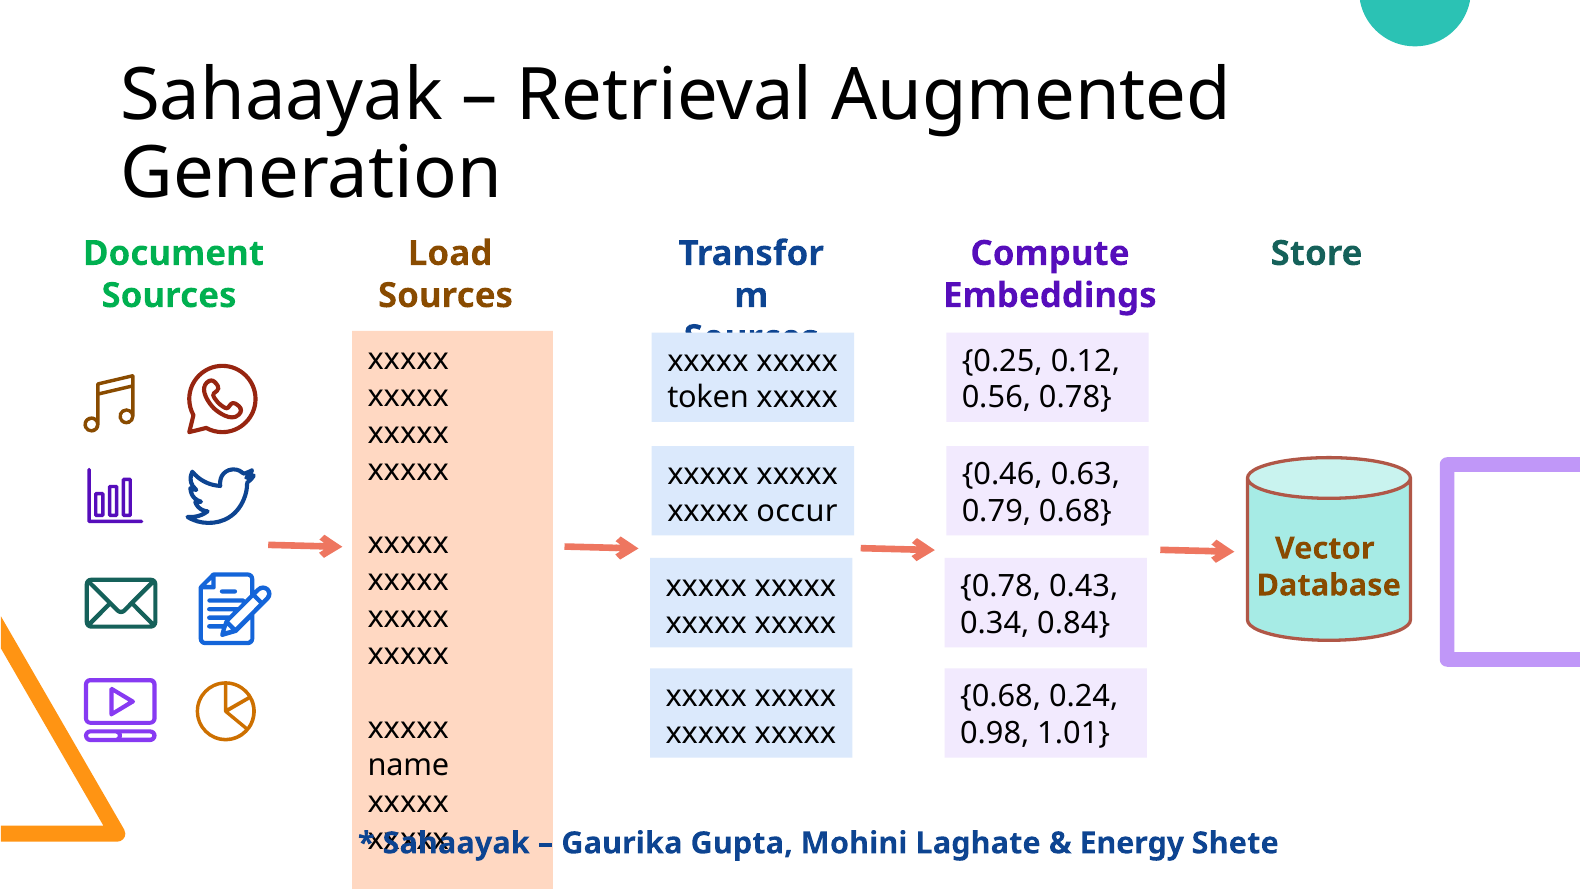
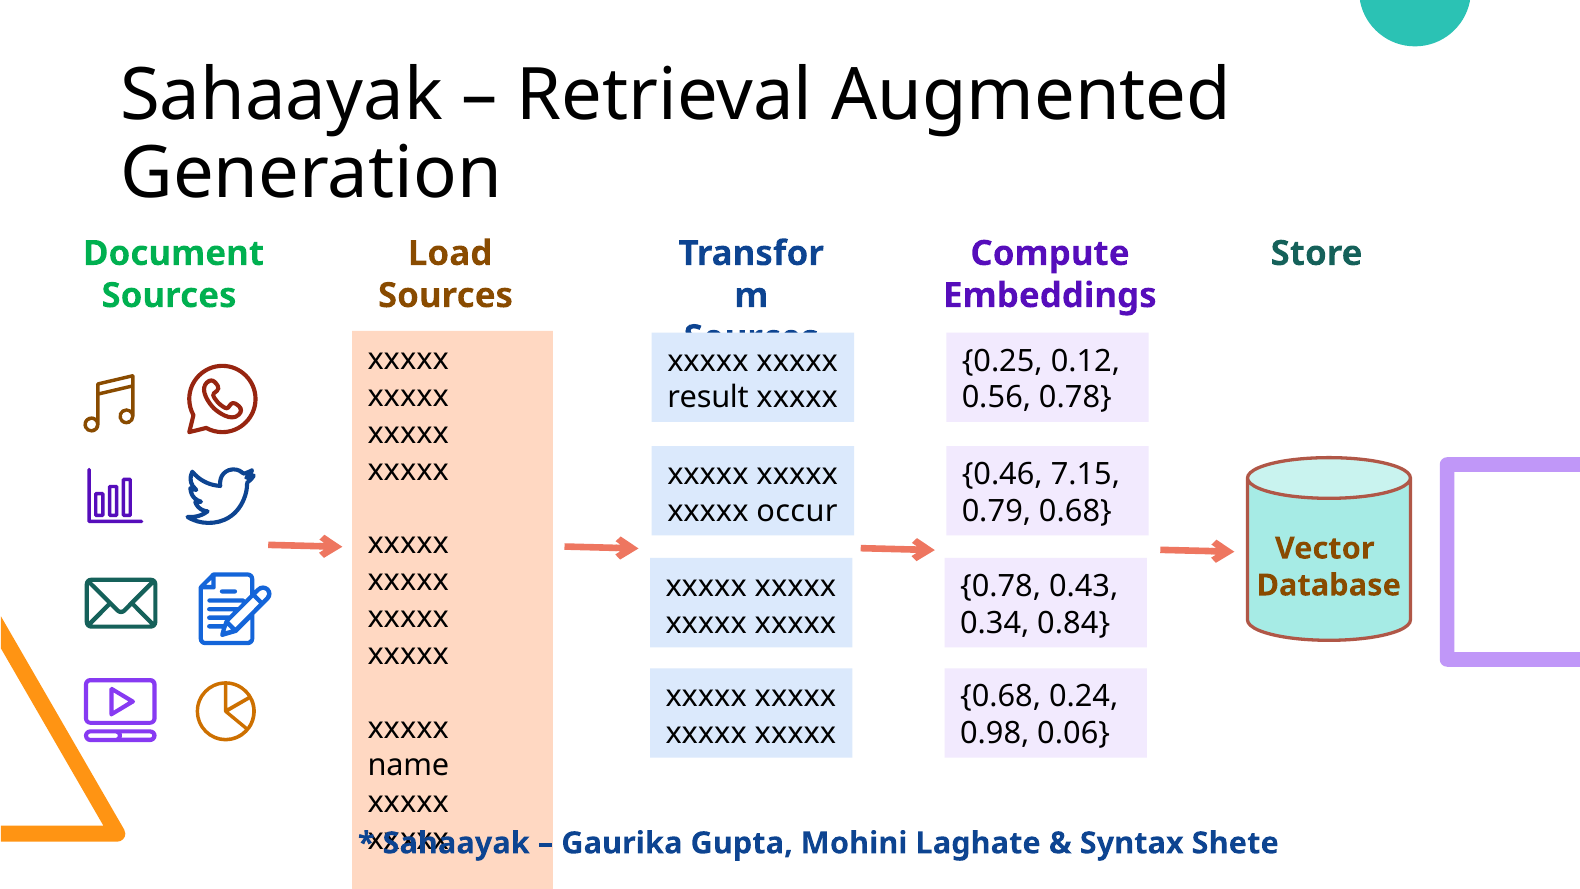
token: token -> result
0.63: 0.63 -> 7.15
1.01: 1.01 -> 0.06
Energy: Energy -> Syntax
